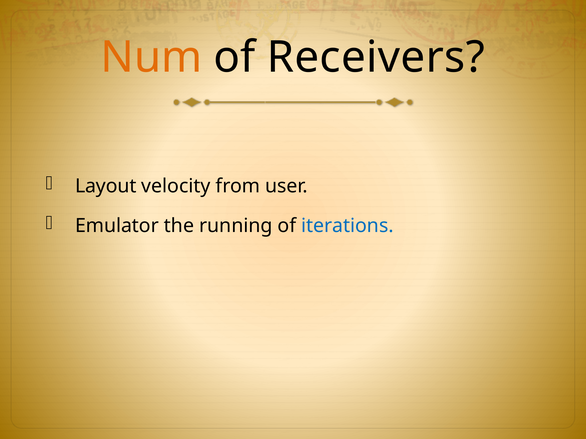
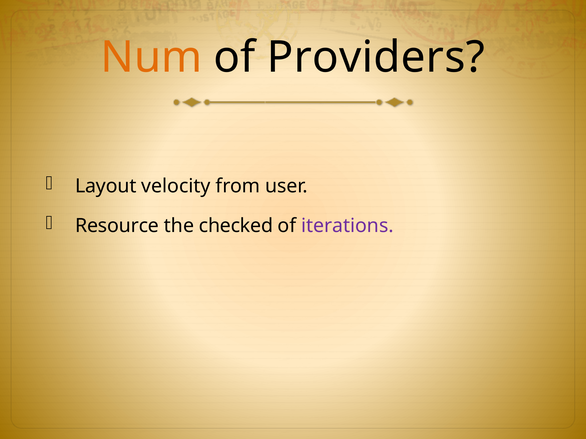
Receivers: Receivers -> Providers
Emulator: Emulator -> Resource
running: running -> checked
iterations colour: blue -> purple
